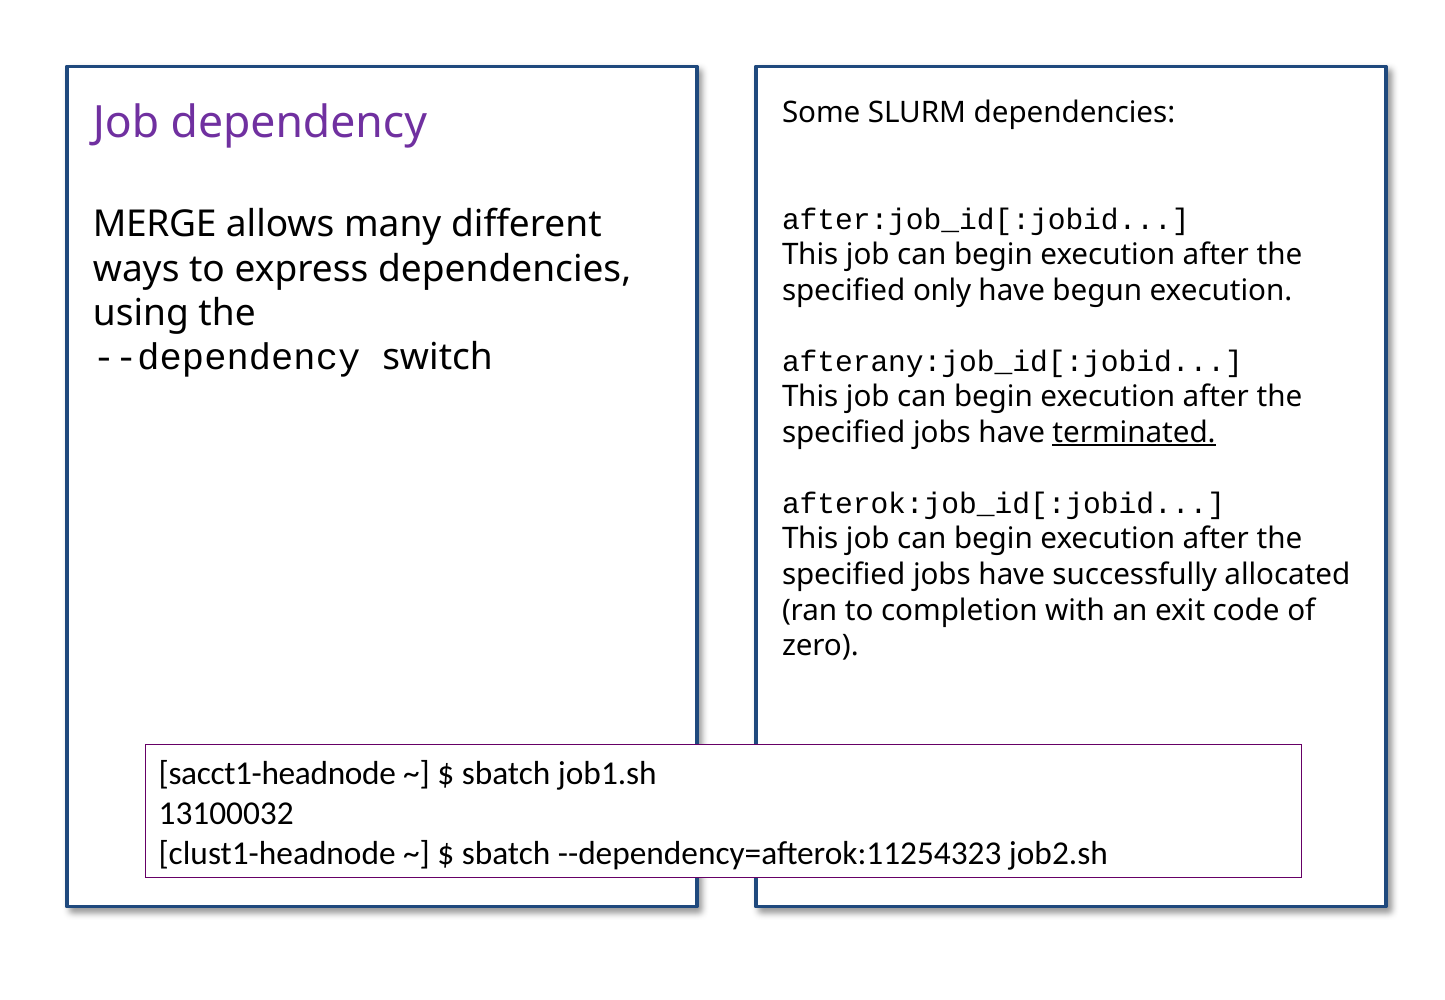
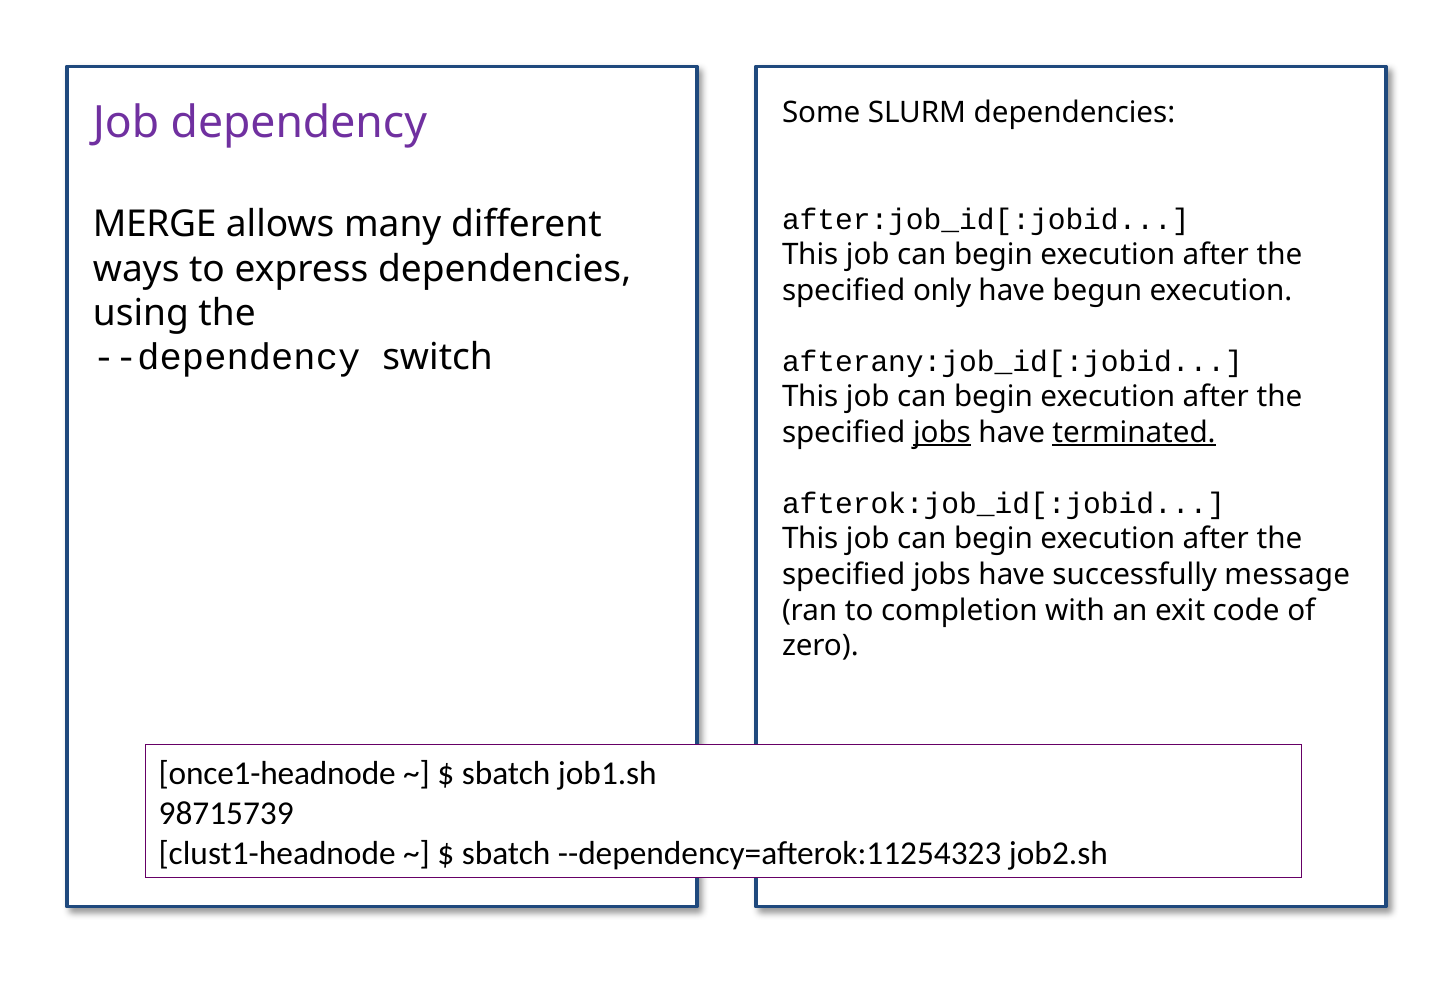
jobs at (942, 433) underline: none -> present
allocated: allocated -> message
sacct1-headnode: sacct1-headnode -> once1-headnode
13100032: 13100032 -> 98715739
